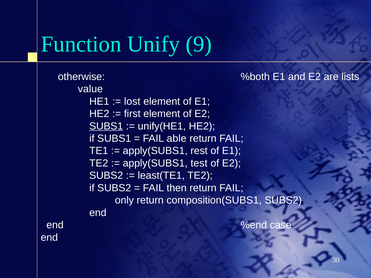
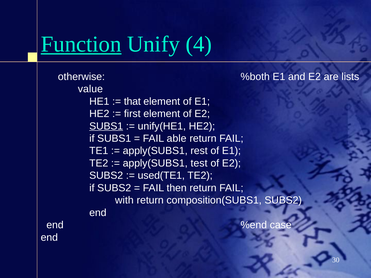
Function underline: none -> present
9: 9 -> 4
lost: lost -> that
least(TE1: least(TE1 -> used(TE1
only: only -> with
